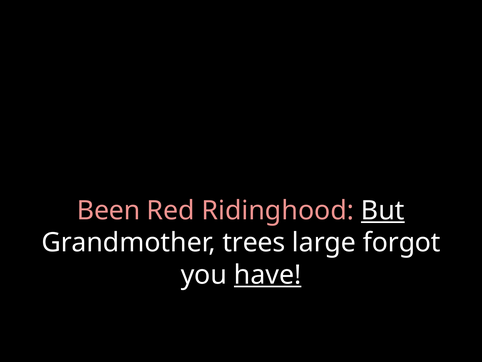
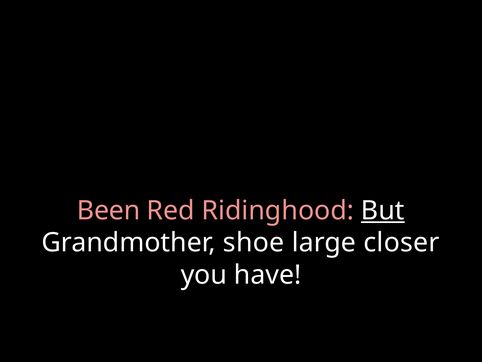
trees: trees -> shoe
forgot: forgot -> closer
have underline: present -> none
